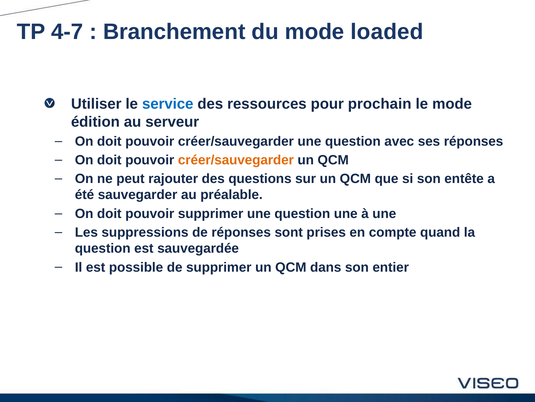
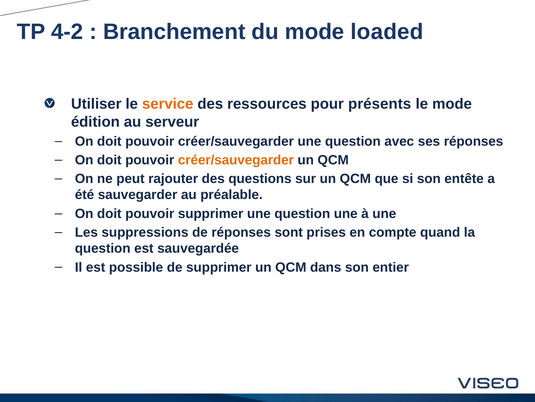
4-7: 4-7 -> 4-2
service colour: blue -> orange
prochain: prochain -> présents
